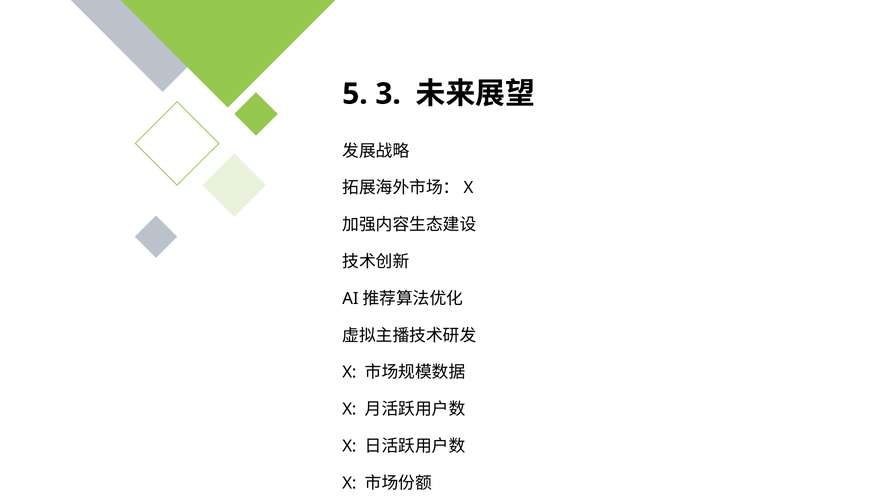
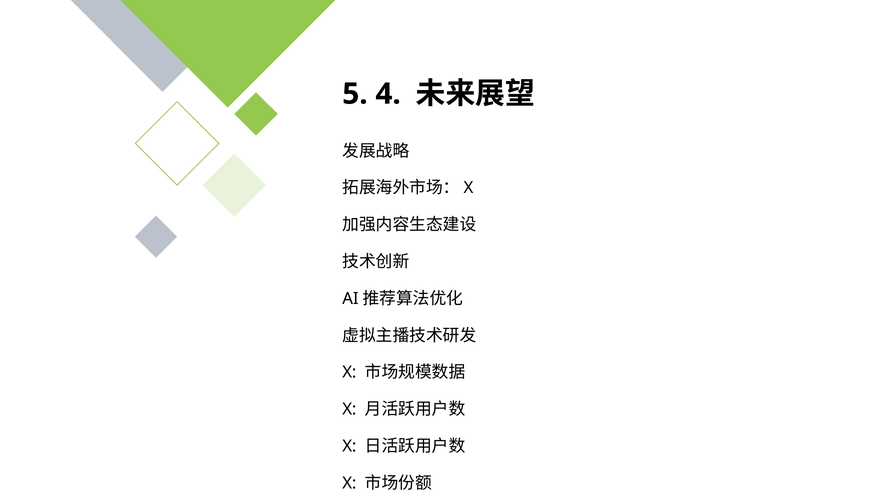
3: 3 -> 4
